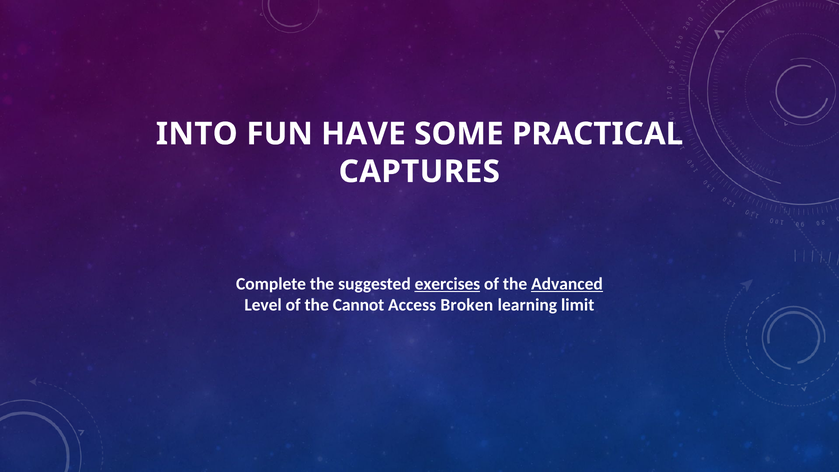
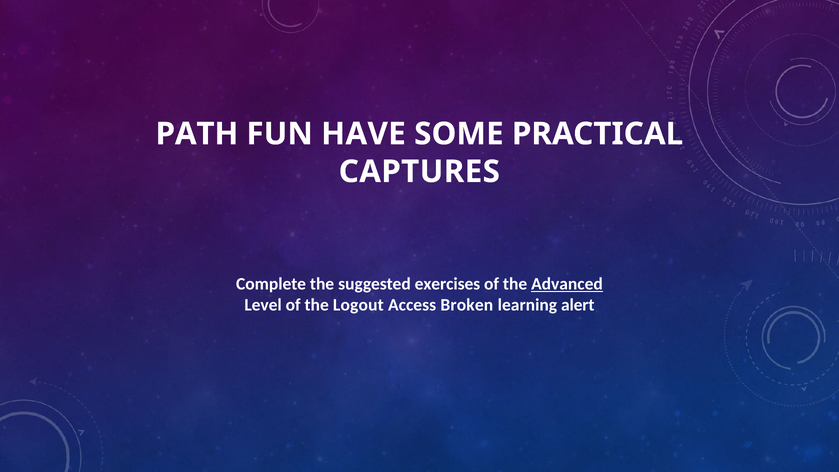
INTO: INTO -> PATH
exercises underline: present -> none
Cannot: Cannot -> Logout
limit: limit -> alert
